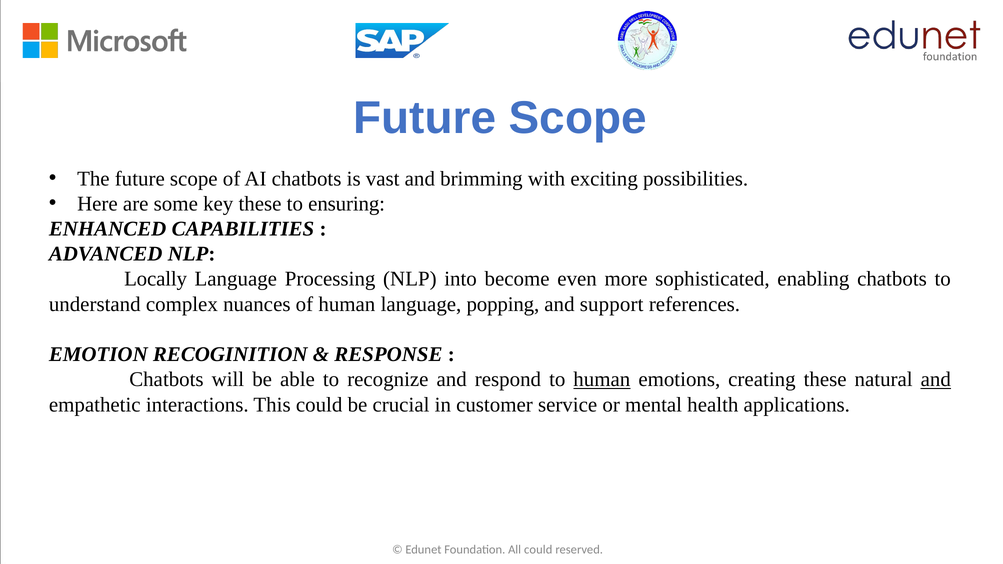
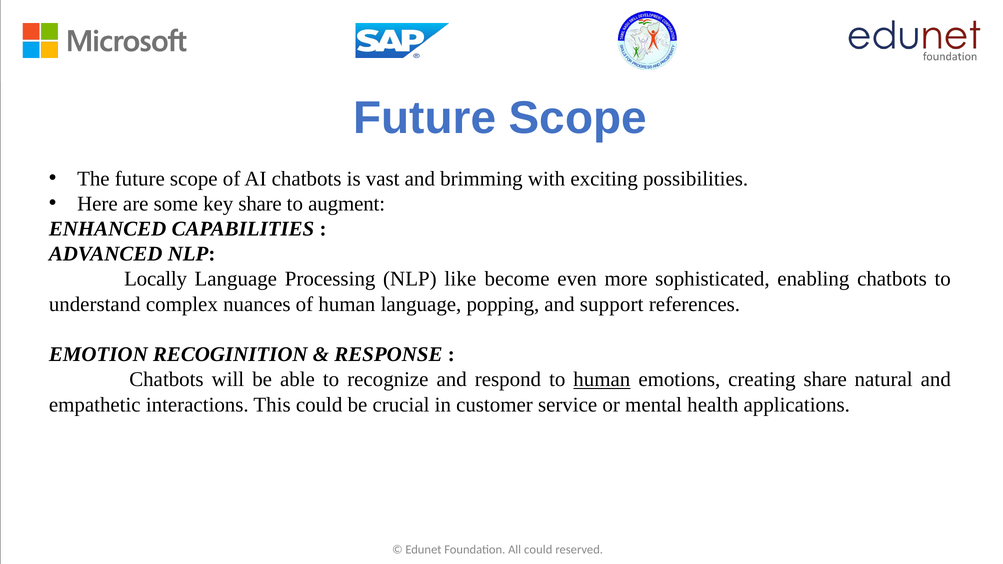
key these: these -> share
ensuring: ensuring -> augment
into: into -> like
creating these: these -> share
and at (936, 380) underline: present -> none
